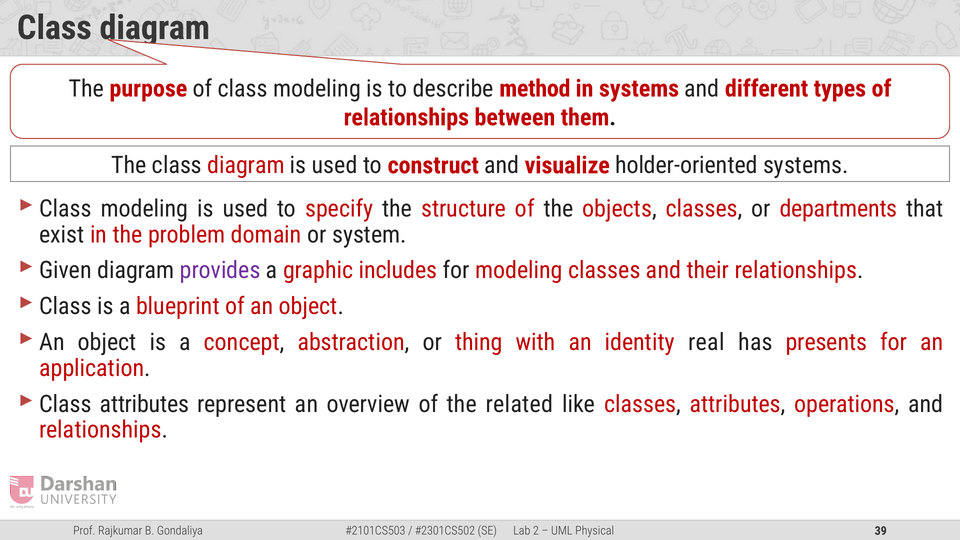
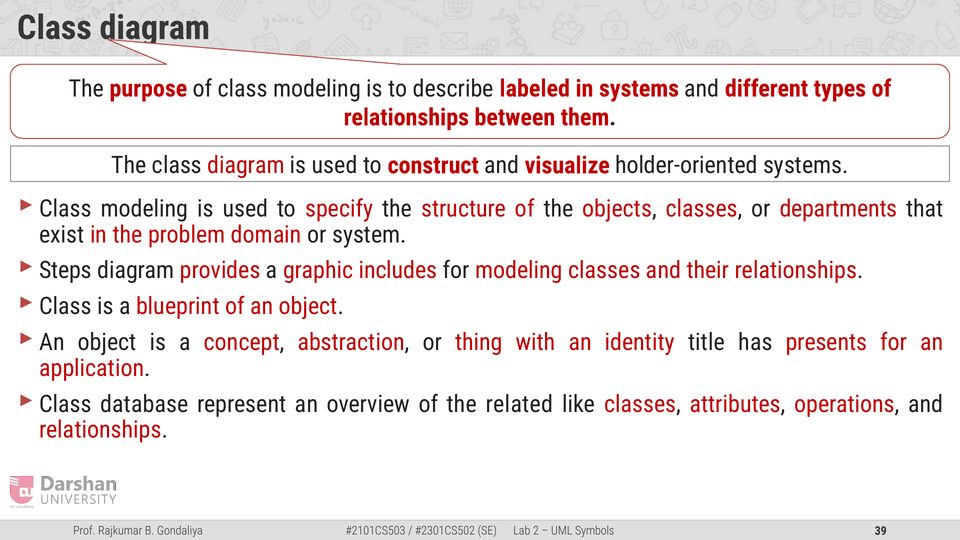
method: method -> labeled
Given: Given -> Steps
provides colour: purple -> red
real: real -> title
Class attributes: attributes -> database
Physical: Physical -> Symbols
